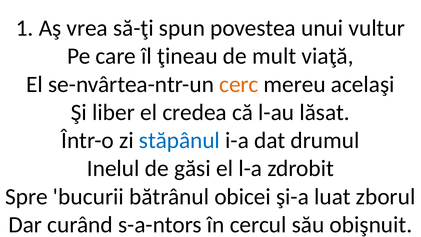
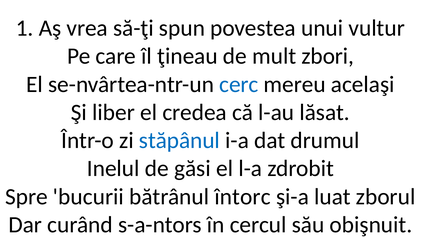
viaţă: viaţă -> zbori
cerc colour: orange -> blue
obicei: obicei -> întorc
